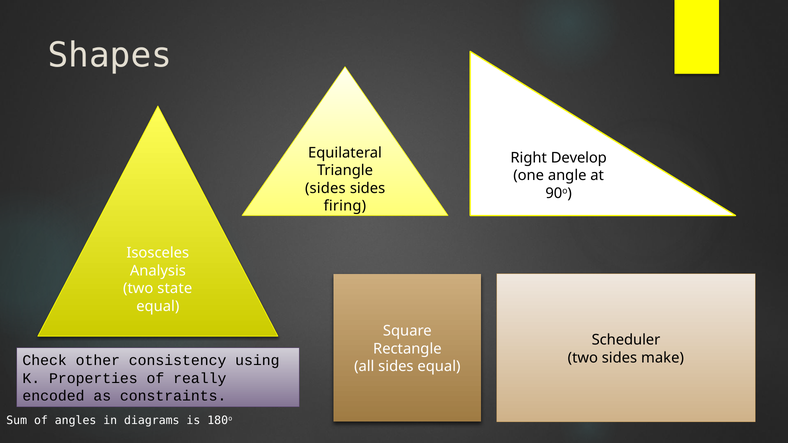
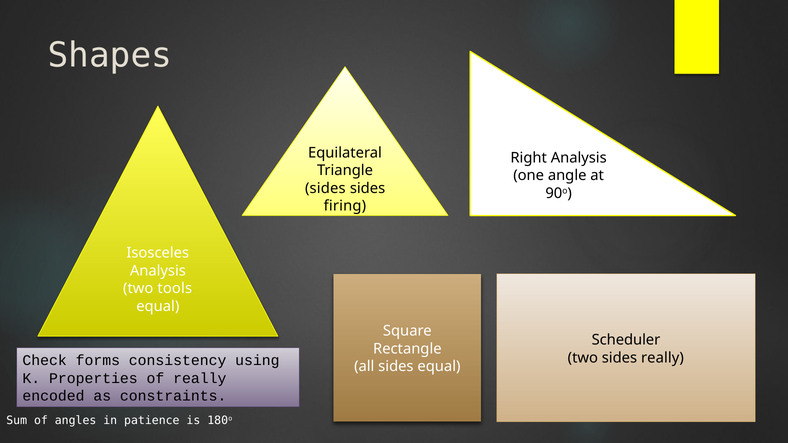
Right Develop: Develop -> Analysis
state: state -> tools
sides make: make -> really
other: other -> forms
diagrams: diagrams -> patience
